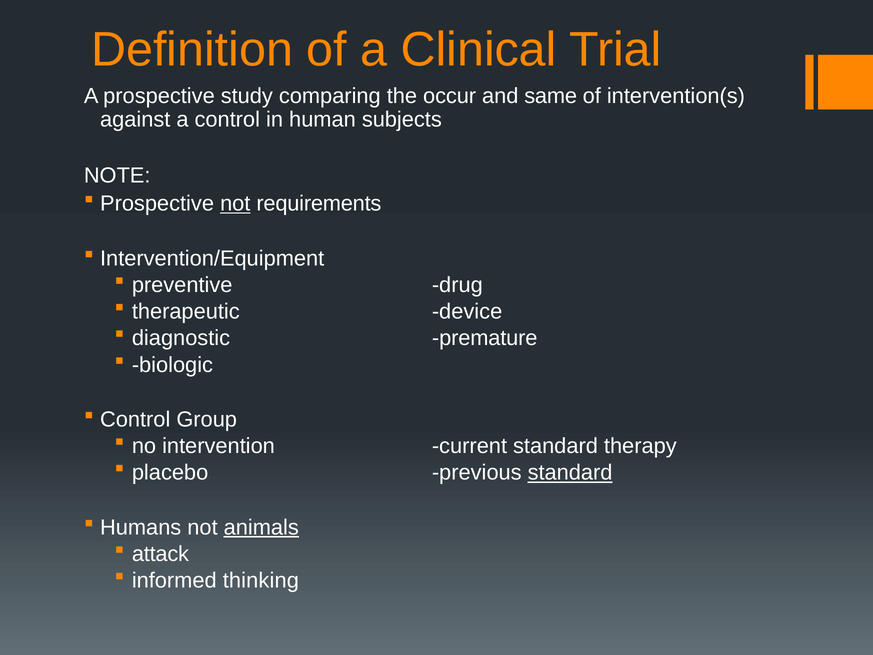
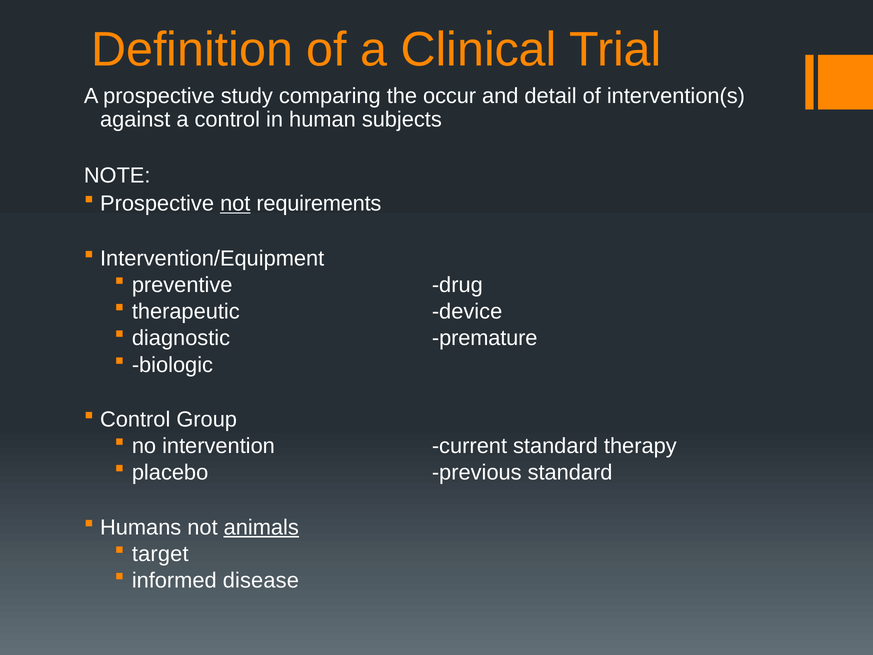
same: same -> detail
standard at (570, 473) underline: present -> none
attack: attack -> target
thinking: thinking -> disease
